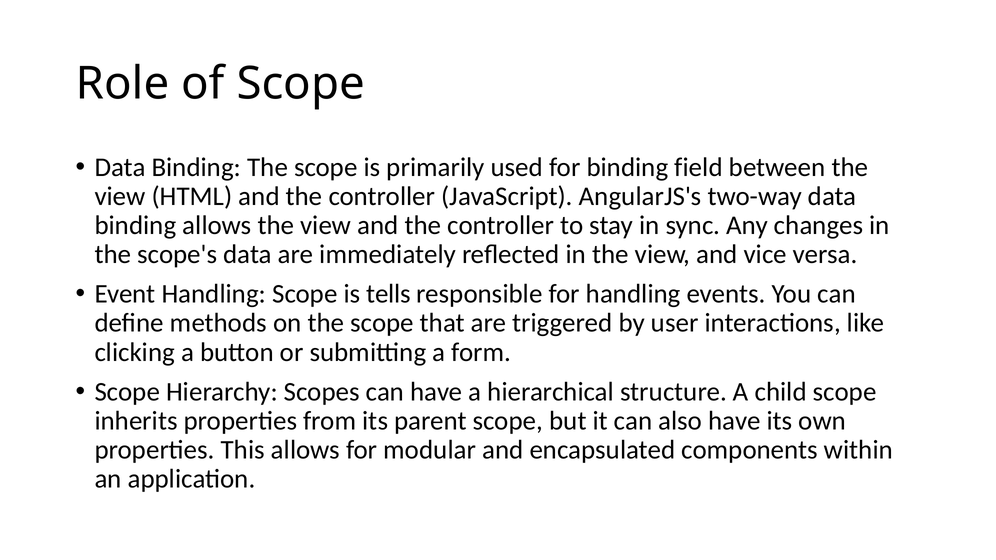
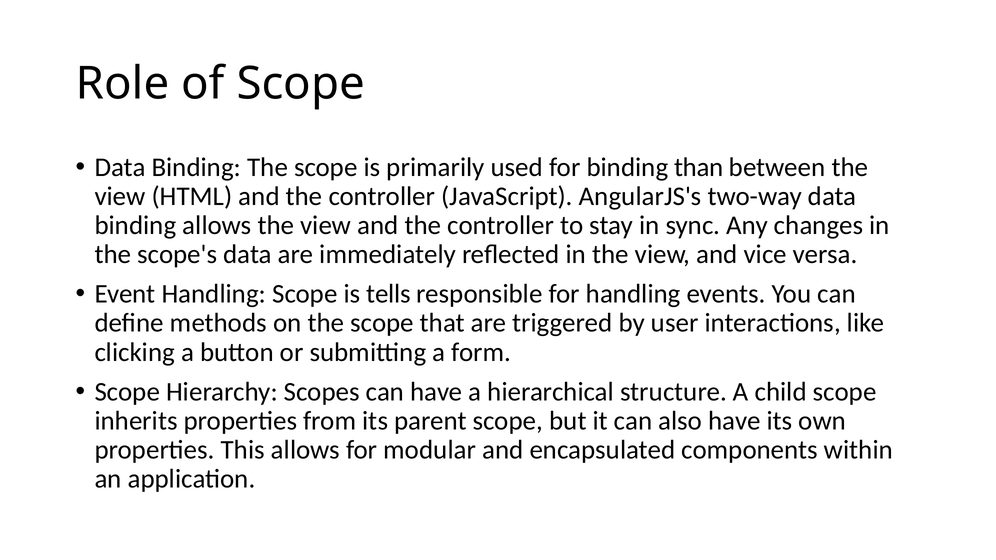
field: field -> than
